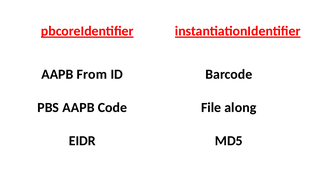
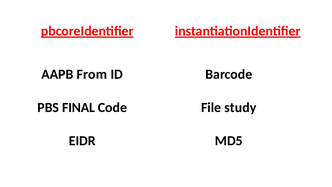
PBS AAPB: AAPB -> FINAL
along: along -> study
